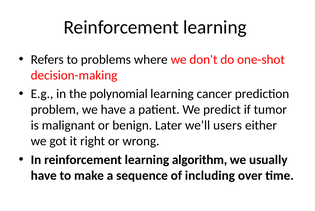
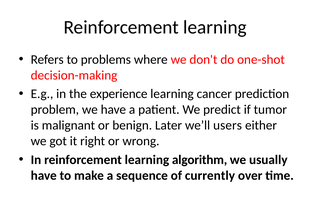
polynomial: polynomial -> experience
including: including -> currently
